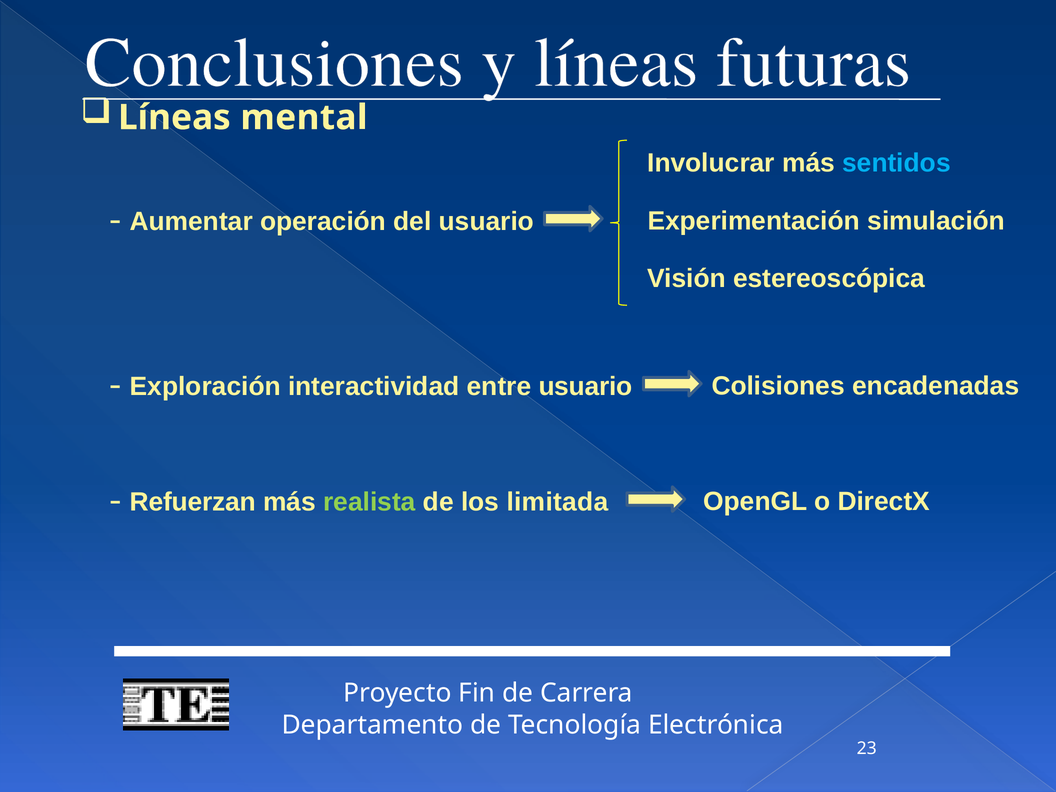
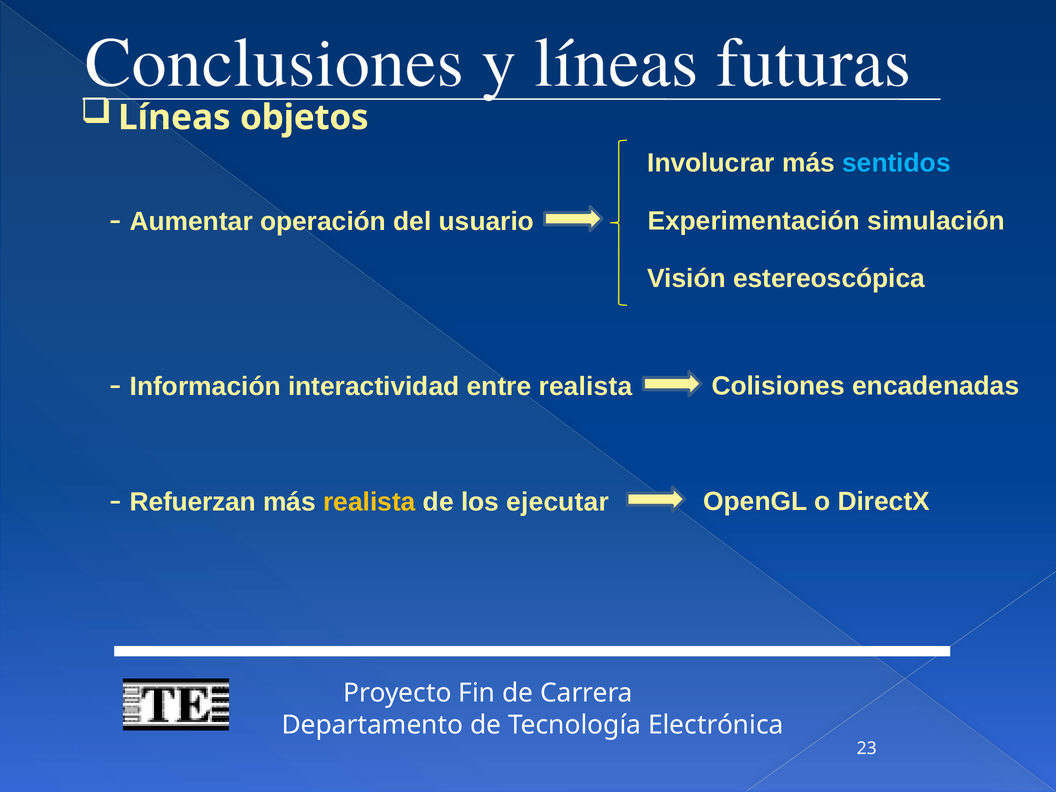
mental: mental -> objetos
Exploración: Exploración -> Información
entre usuario: usuario -> realista
realista at (369, 502) colour: light green -> yellow
limitada: limitada -> ejecutar
